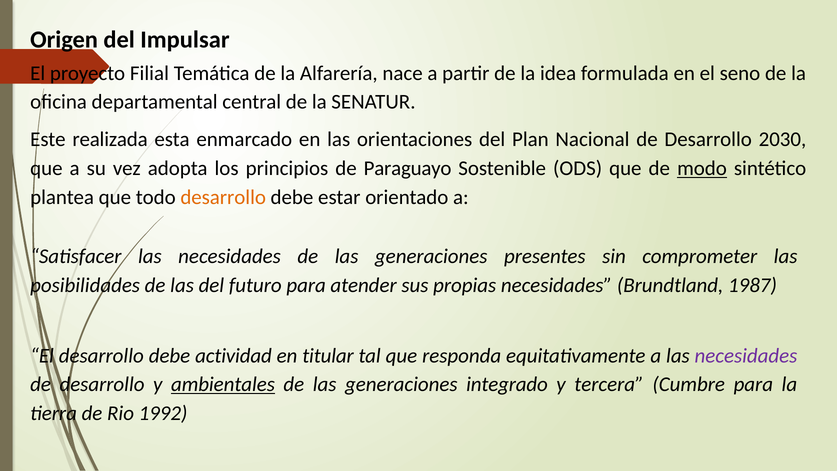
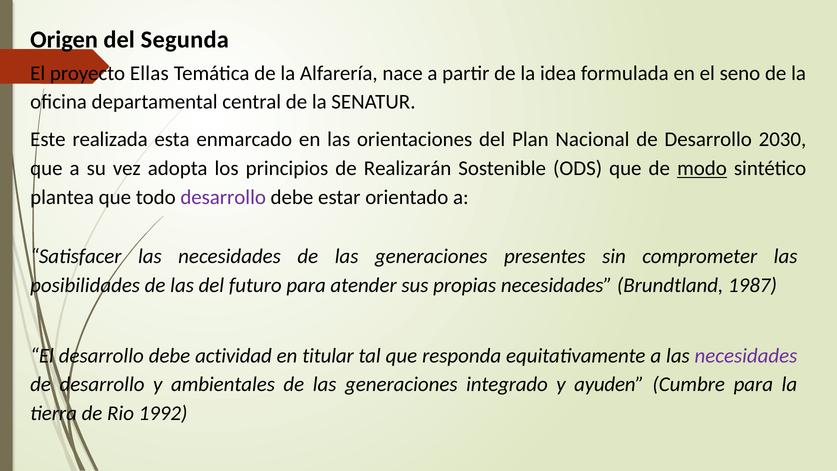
Impulsar: Impulsar -> Segunda
Filial: Filial -> Ellas
Paraguayo: Paraguayo -> Realizarán
desarrollo at (223, 197) colour: orange -> purple
ambientales underline: present -> none
tercera: tercera -> ayuden
